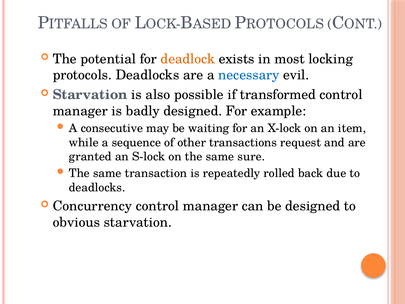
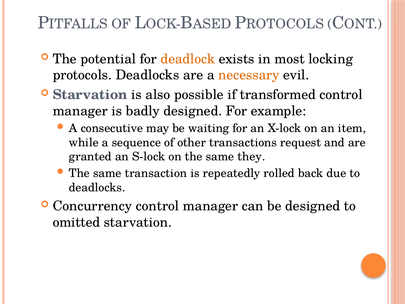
necessary colour: blue -> orange
sure: sure -> they
obvious: obvious -> omitted
